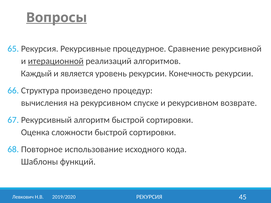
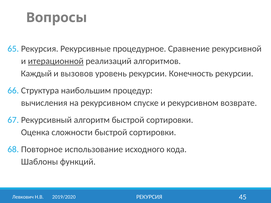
Вопросы underline: present -> none
является: является -> вызовов
произведено: произведено -> наибольшим
